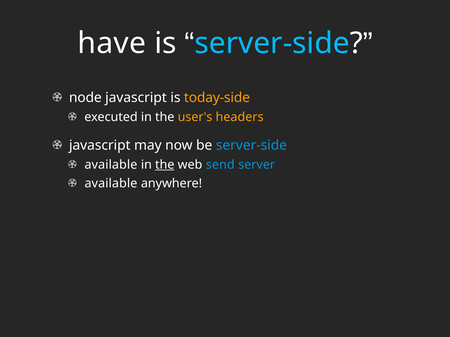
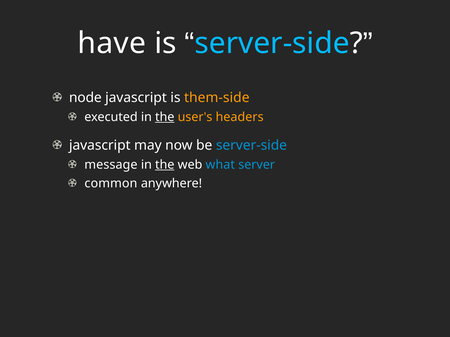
today-side: today-side -> them-side
the at (165, 117) underline: none -> present
available at (111, 165): available -> message
send: send -> what
available at (111, 184): available -> common
